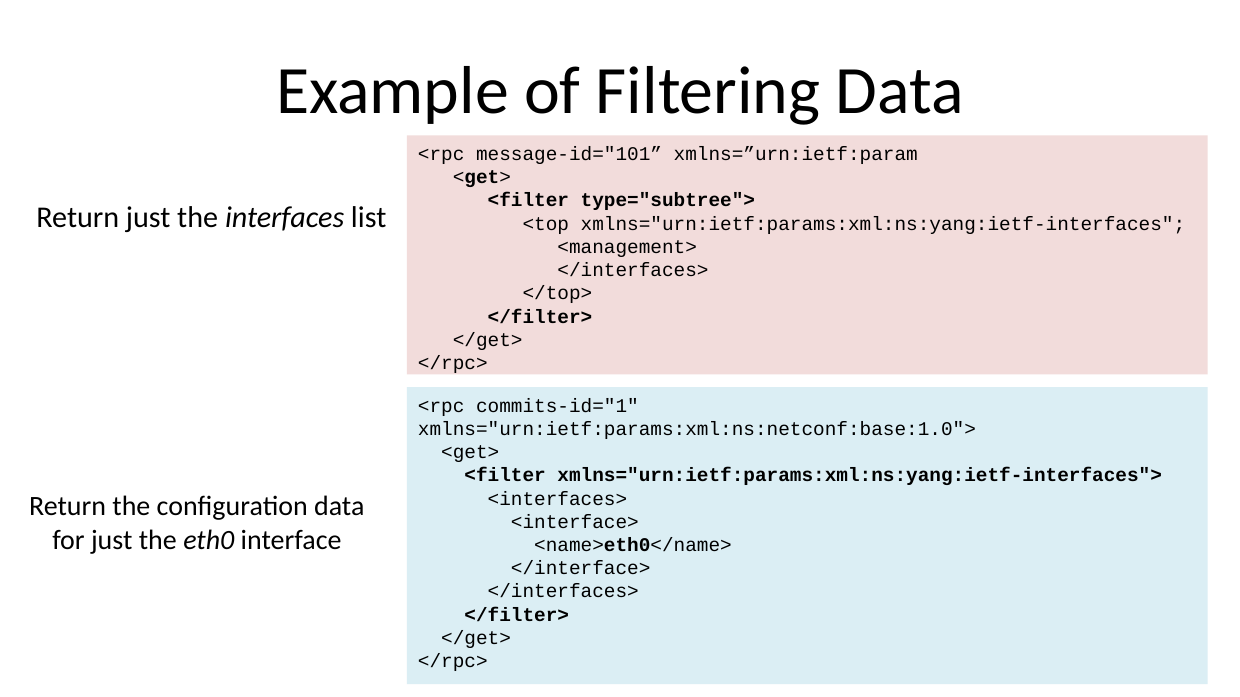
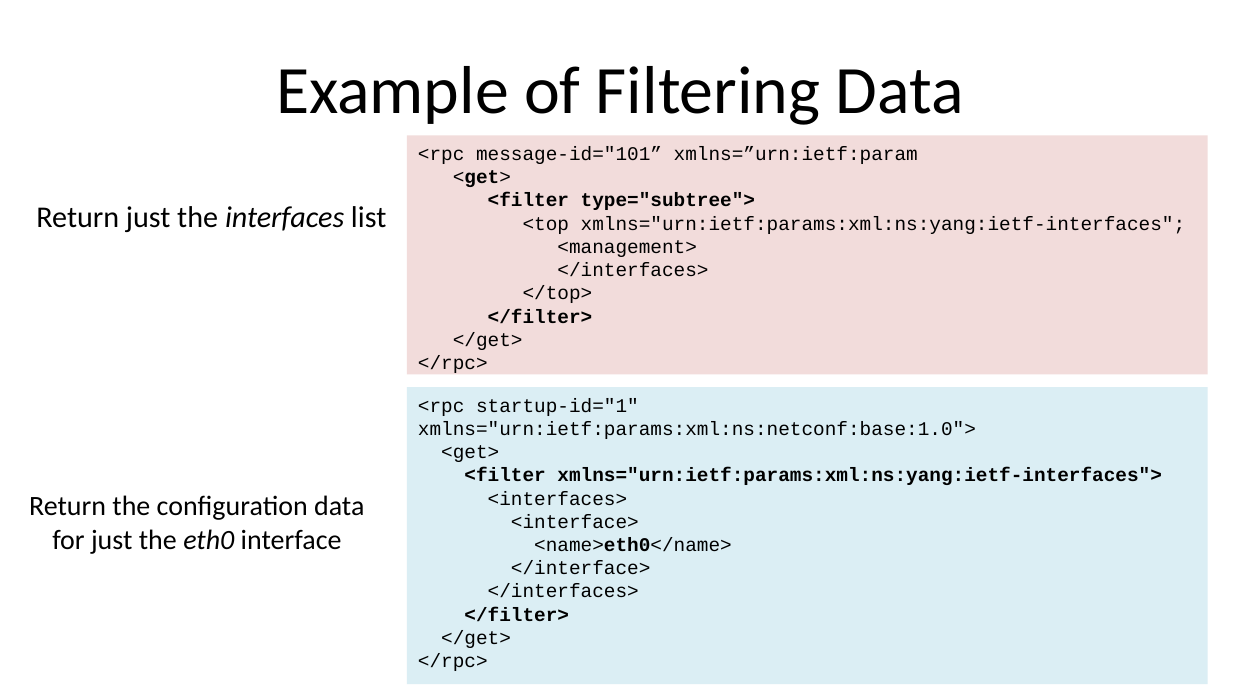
commits-id="1: commits-id="1 -> startup-id="1
